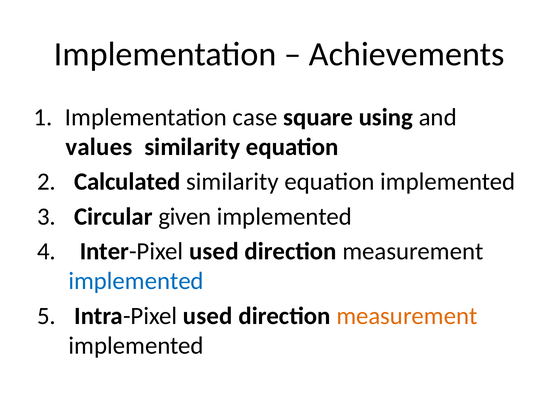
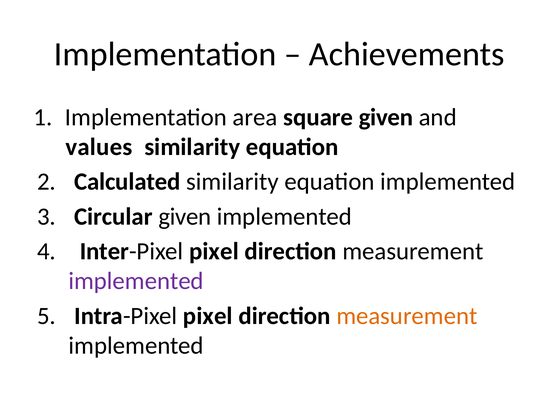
case: case -> area
square using: using -> given
Inter-Pixel used: used -> pixel
implemented at (136, 281) colour: blue -> purple
Intra-Pixel used: used -> pixel
